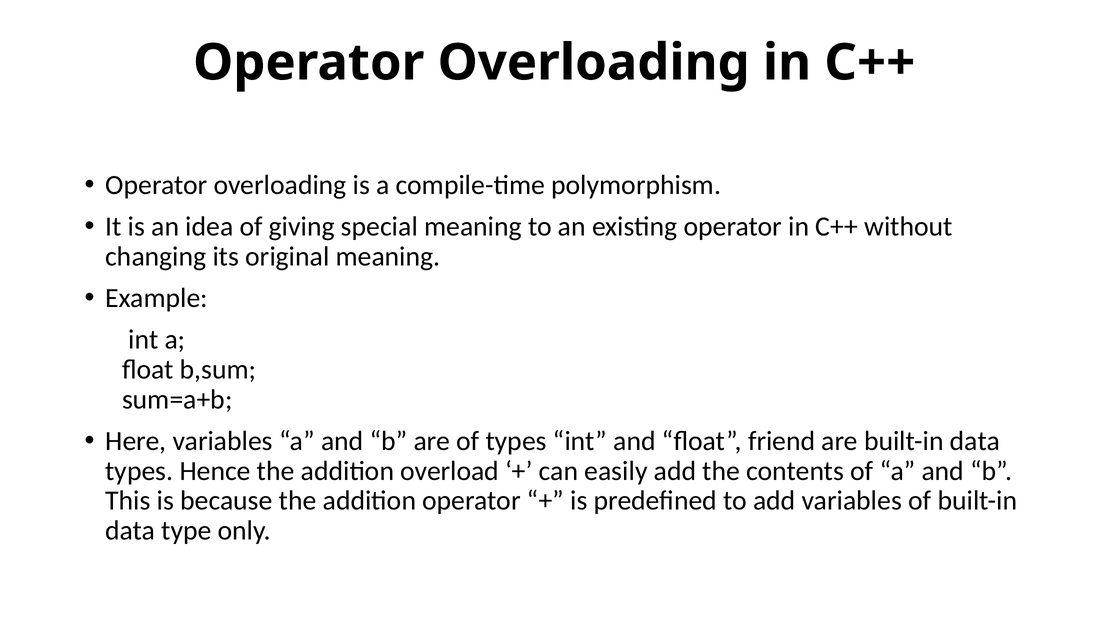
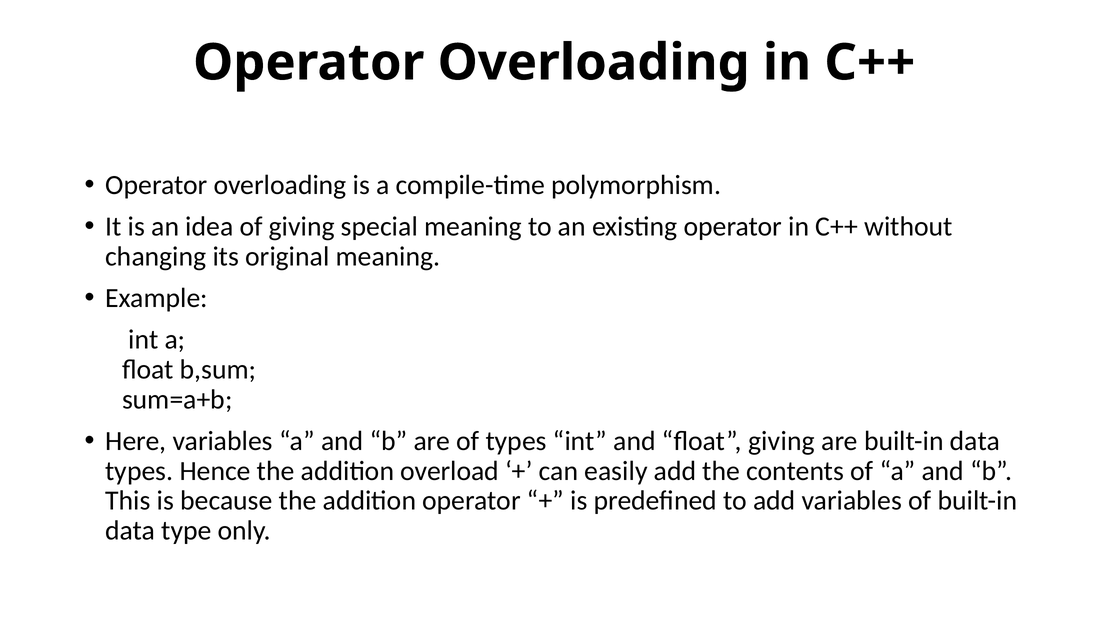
float friend: friend -> giving
